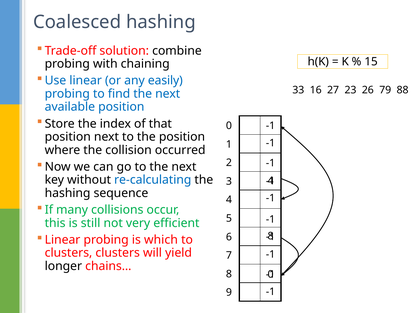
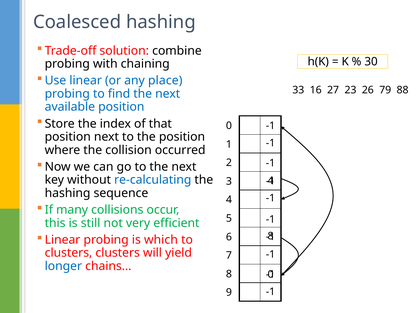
15: 15 -> 30
easily: easily -> place
longer colour: black -> blue
